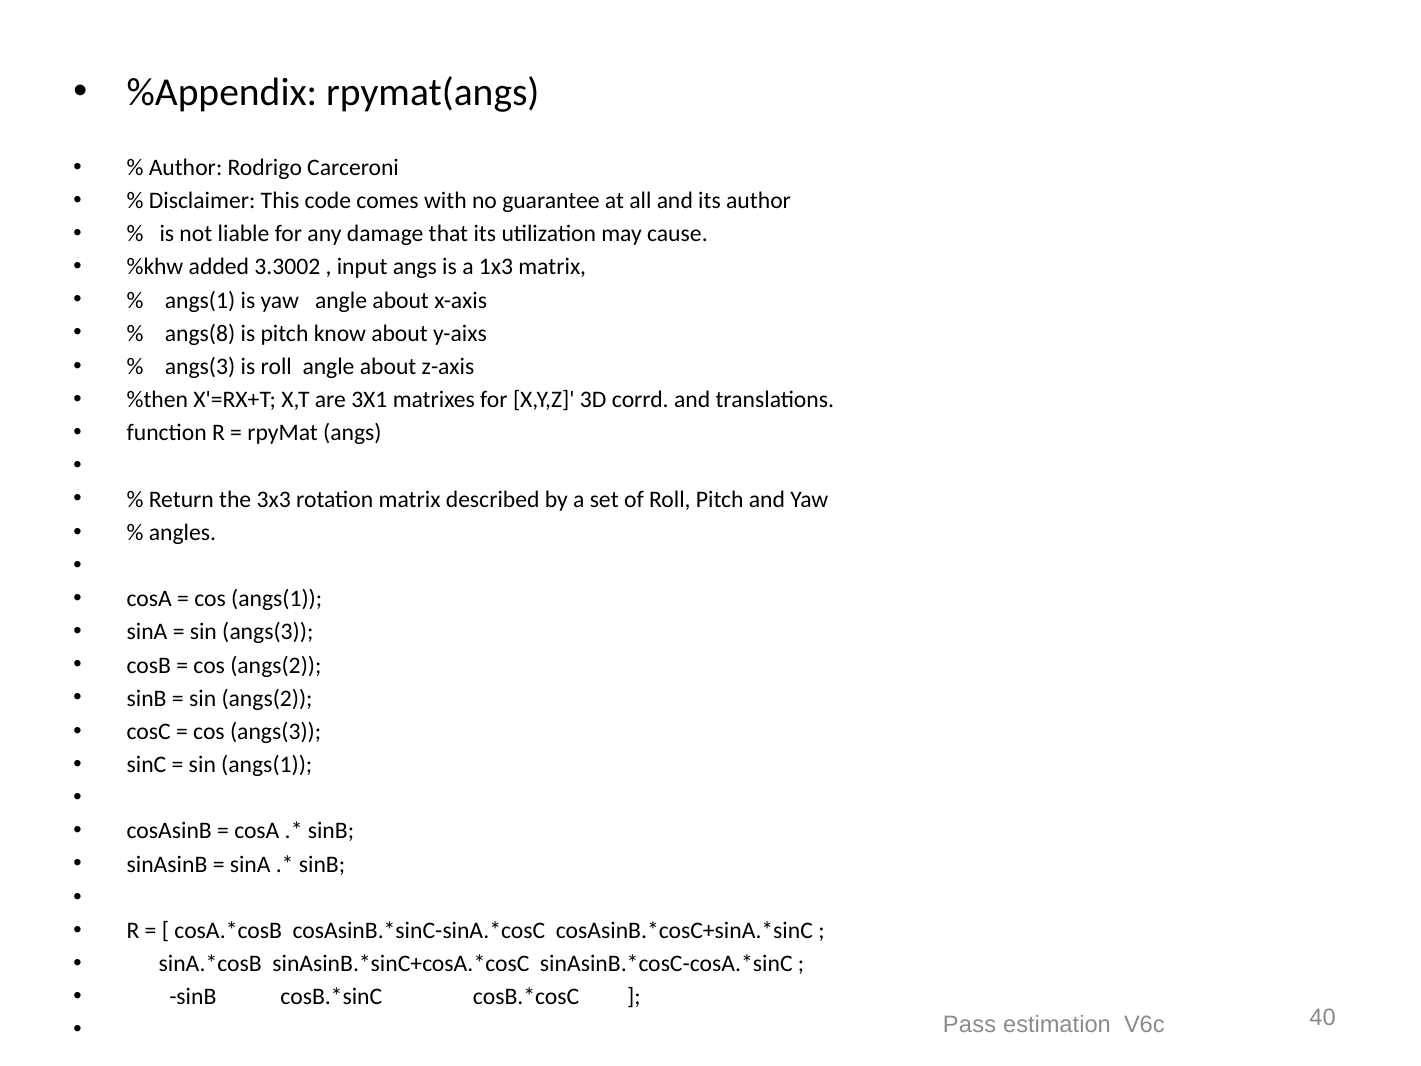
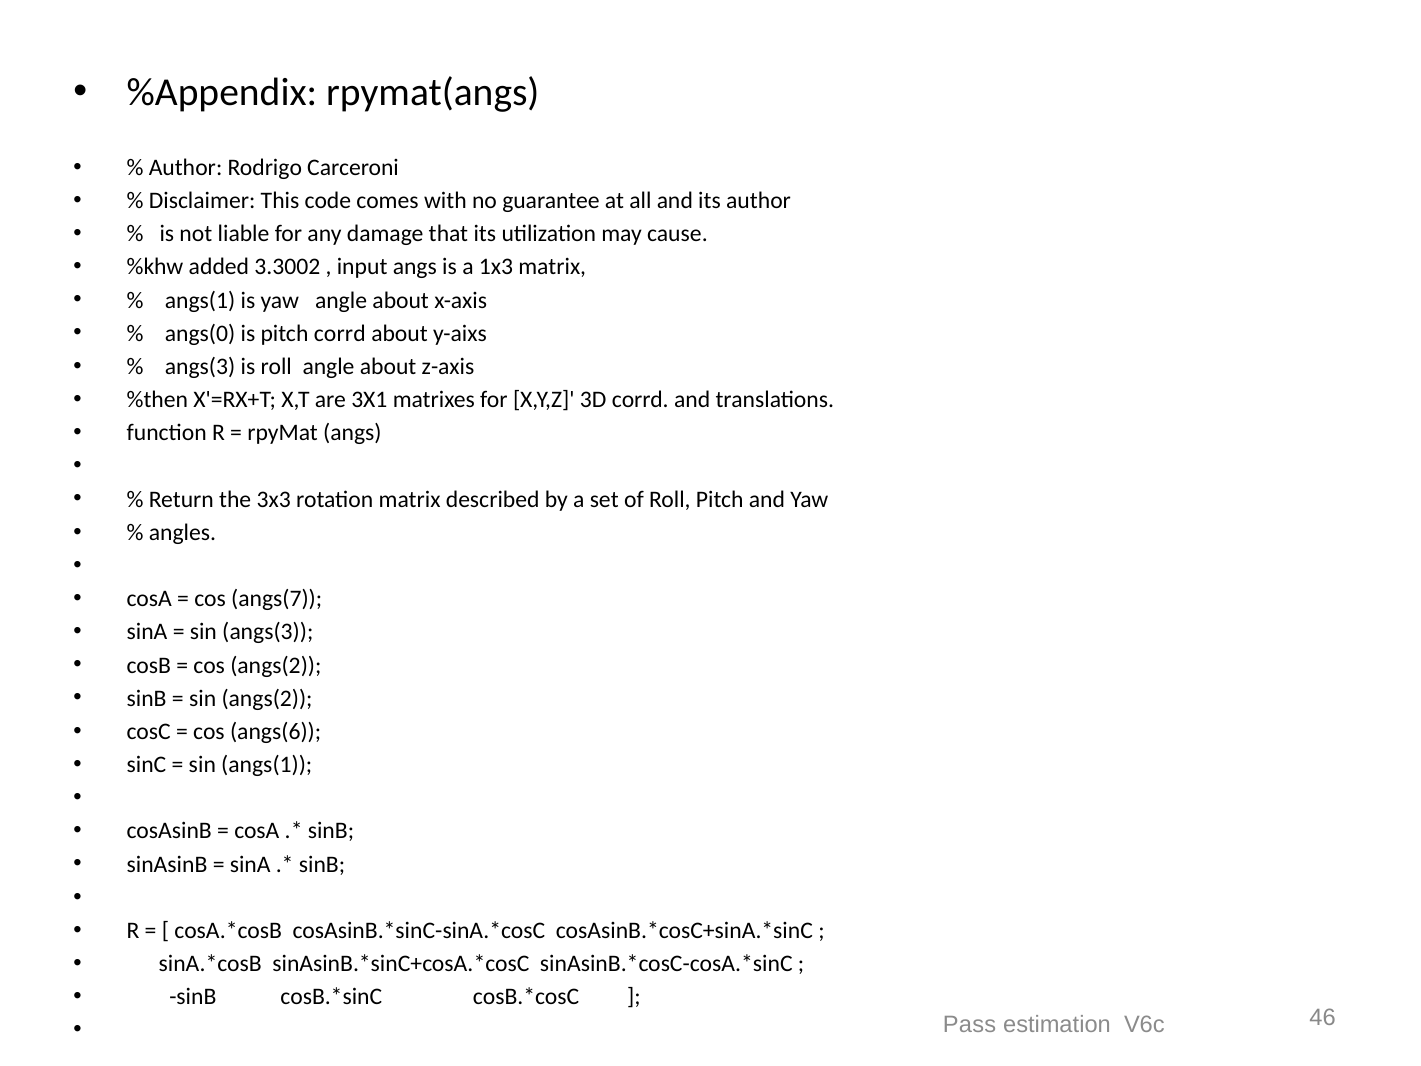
angs(8: angs(8 -> angs(0
pitch know: know -> corrd
cos angs(1: angs(1 -> angs(7
cos angs(3: angs(3 -> angs(6
40: 40 -> 46
